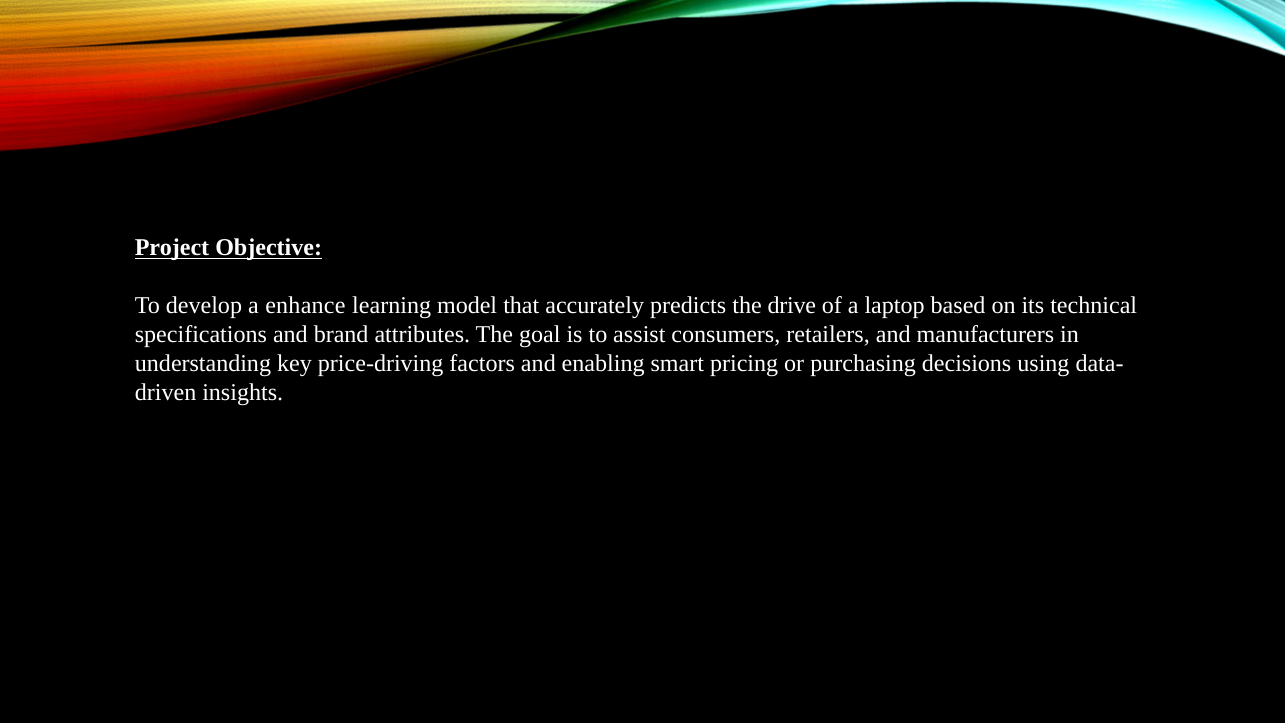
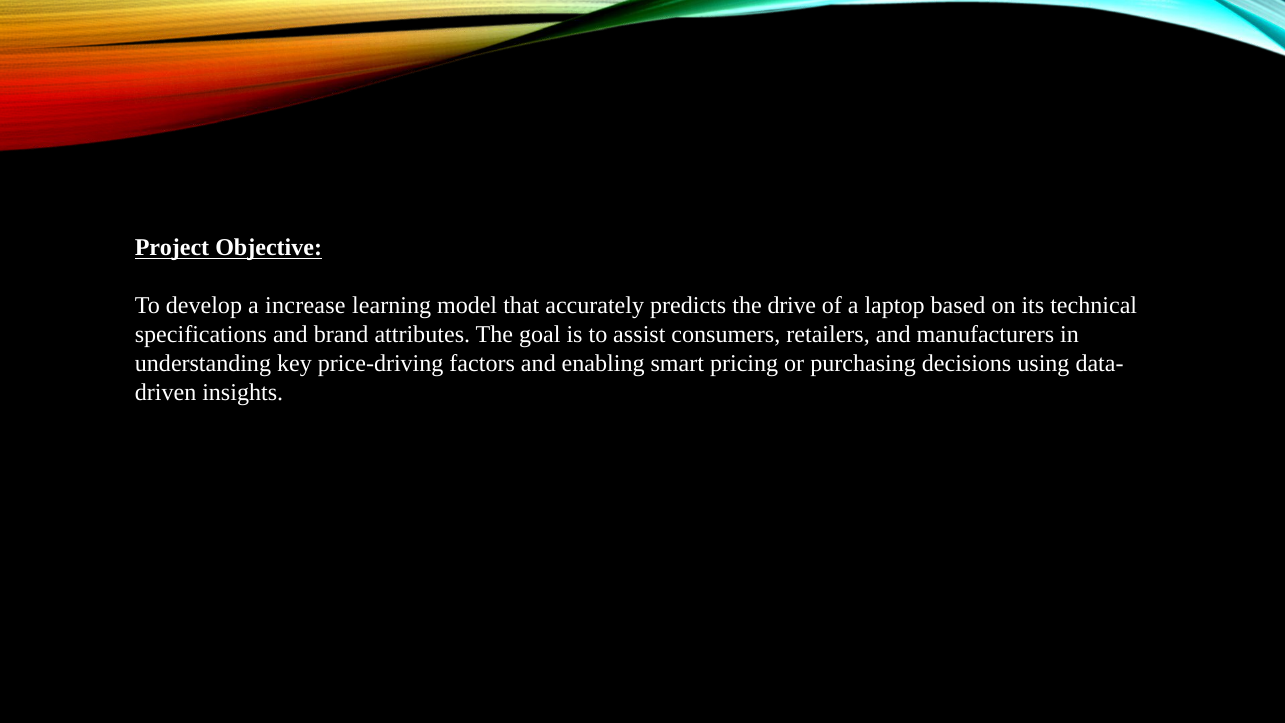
enhance: enhance -> increase
